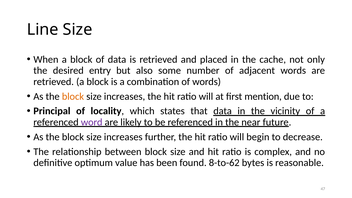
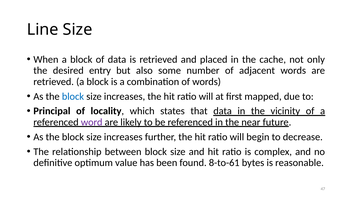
block at (73, 96) colour: orange -> blue
mention: mention -> mapped
8-to-62: 8-to-62 -> 8-to-61
